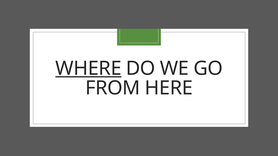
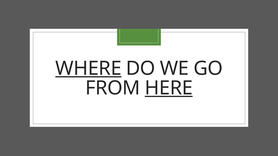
HERE underline: none -> present
